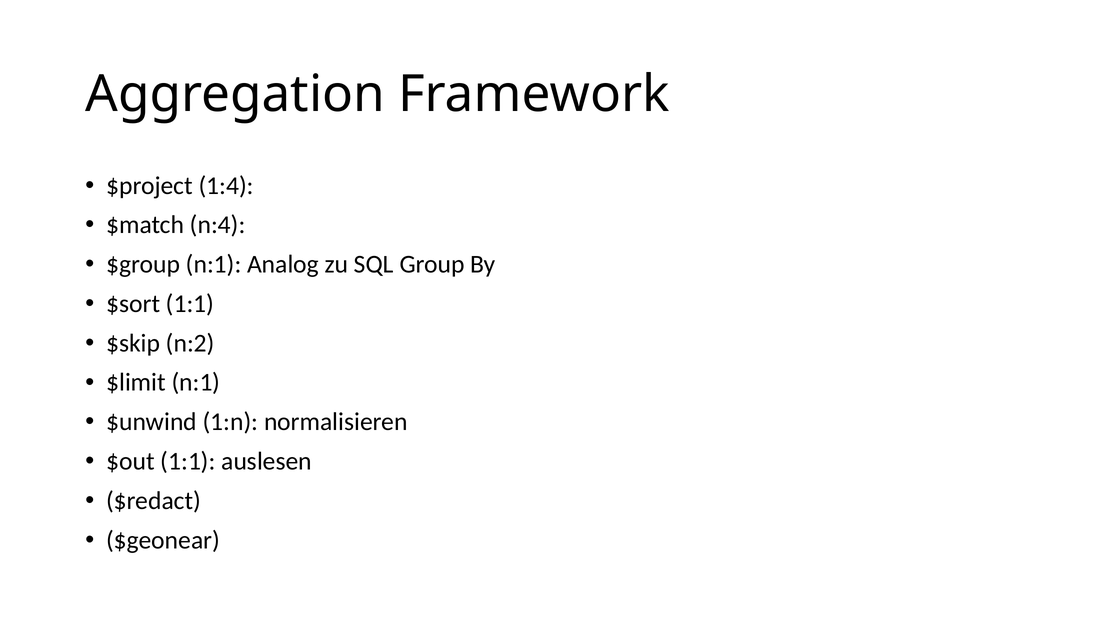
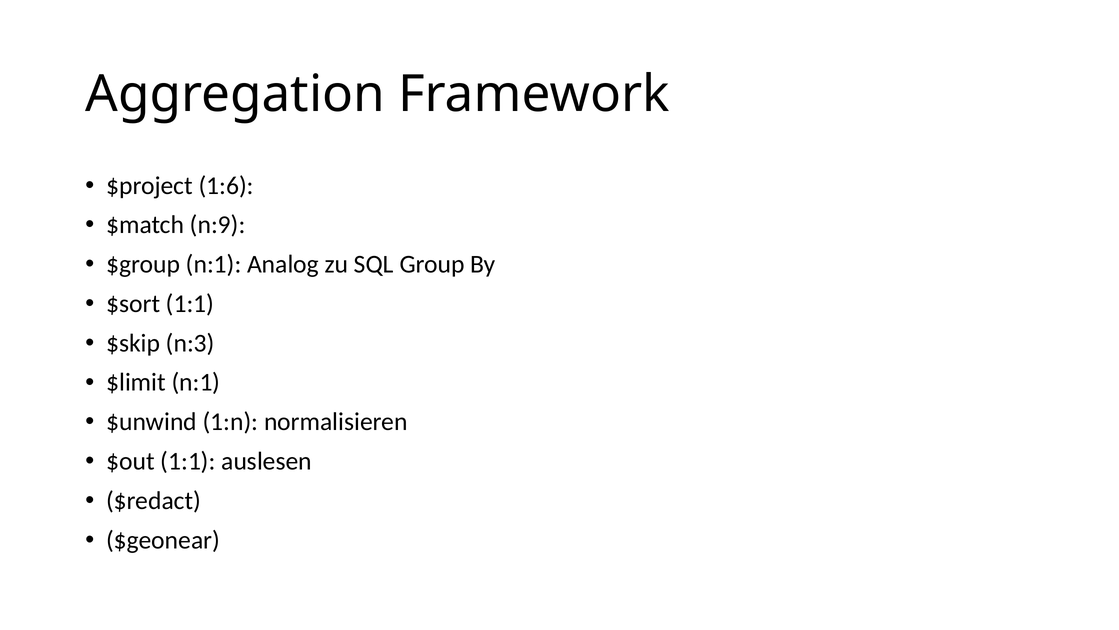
1:4: 1:4 -> 1:6
n:4: n:4 -> n:9
n:2: n:2 -> n:3
